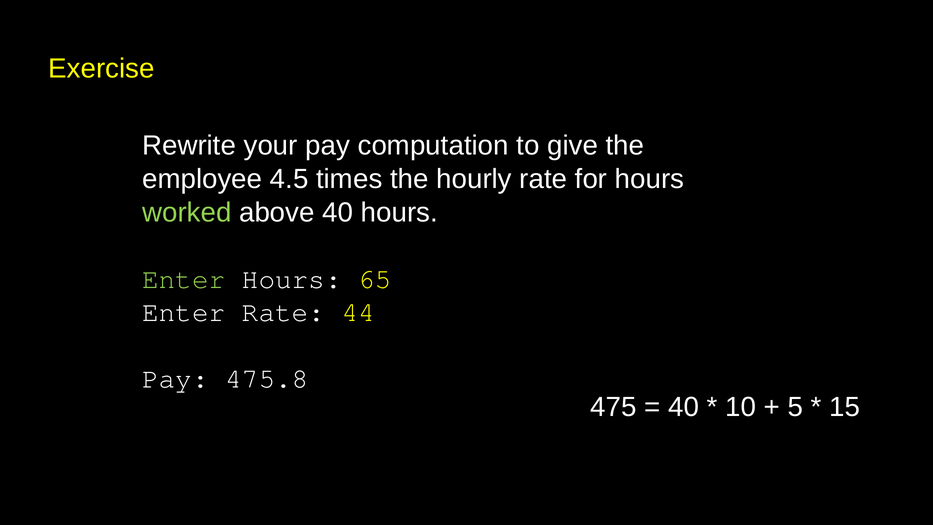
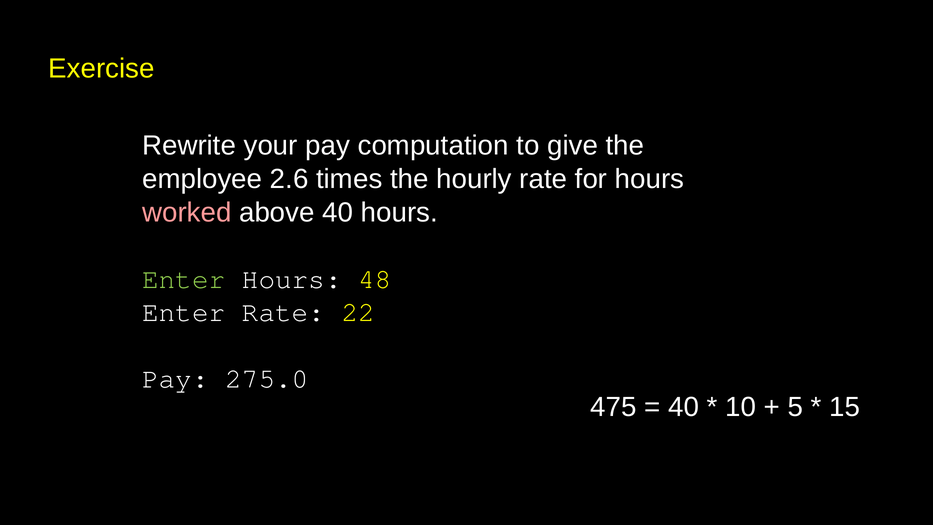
4.5: 4.5 -> 2.6
worked colour: light green -> pink
65: 65 -> 48
44: 44 -> 22
475.8: 475.8 -> 275.0
